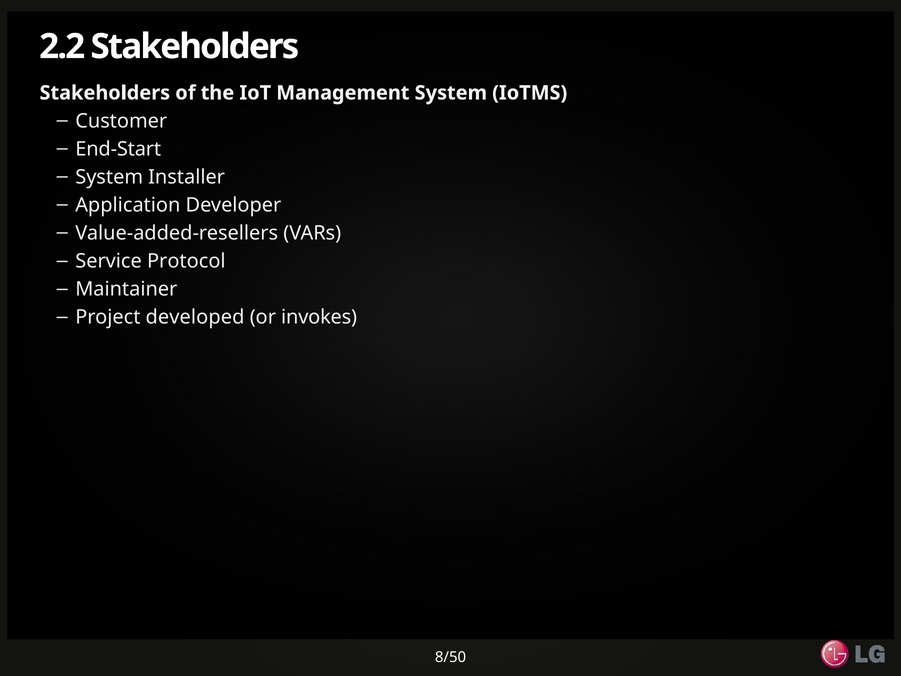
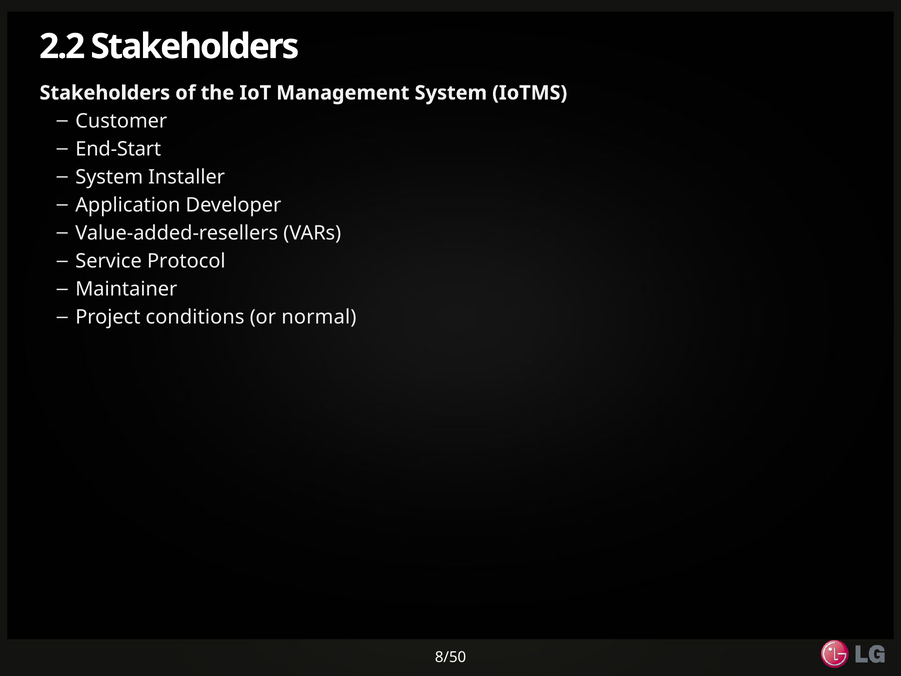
developed: developed -> conditions
invokes: invokes -> normal
